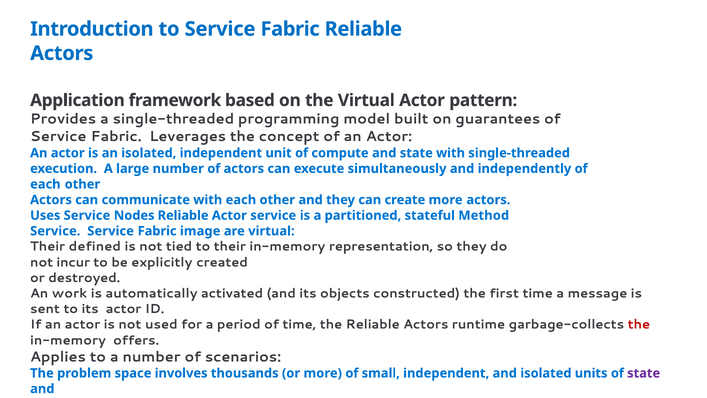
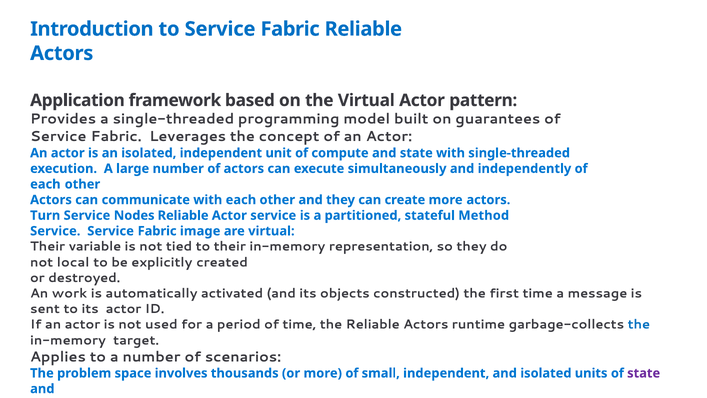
Uses: Uses -> Turn
defined: defined -> variable
incur: incur -> local
the at (639, 325) colour: red -> blue
offers: offers -> target
